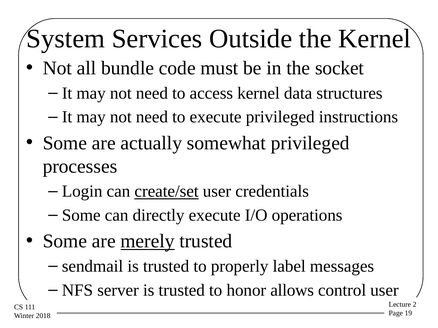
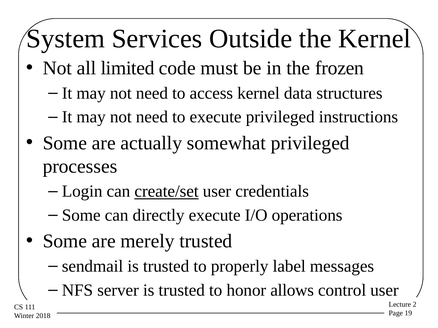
bundle: bundle -> limited
socket: socket -> frozen
merely underline: present -> none
